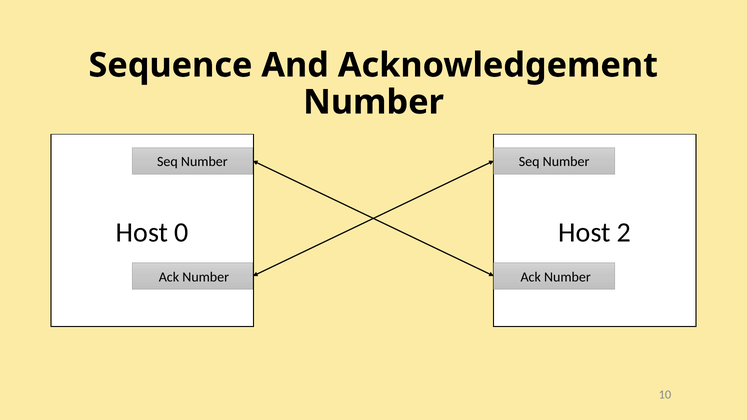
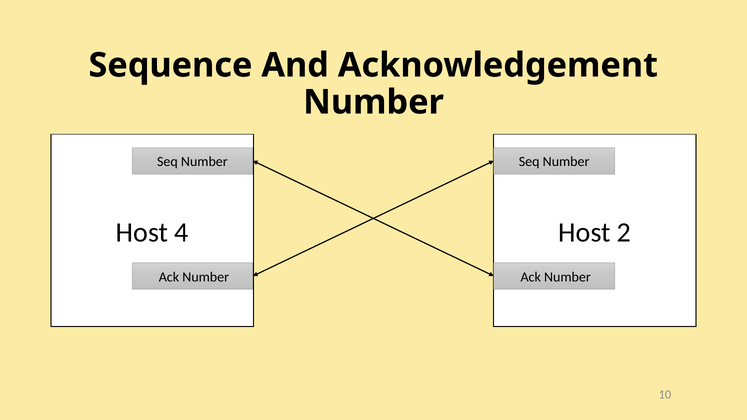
0: 0 -> 4
